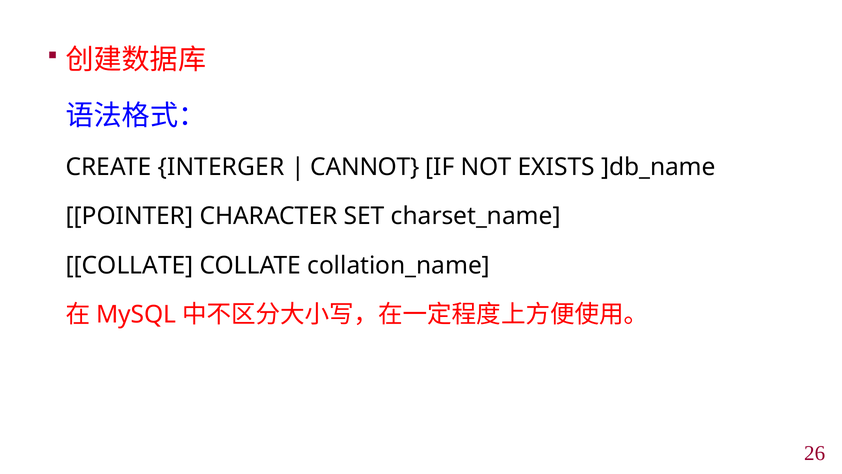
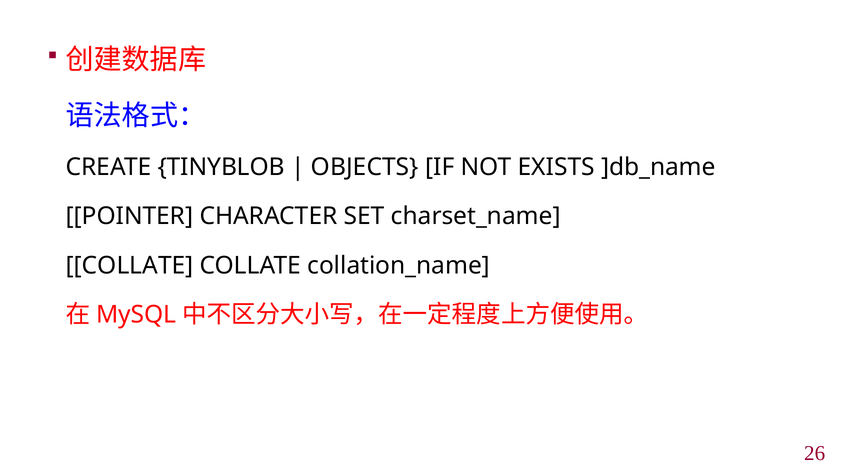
INTERGER: INTERGER -> TINYBLOB
CANNOT: CANNOT -> OBJECTS
